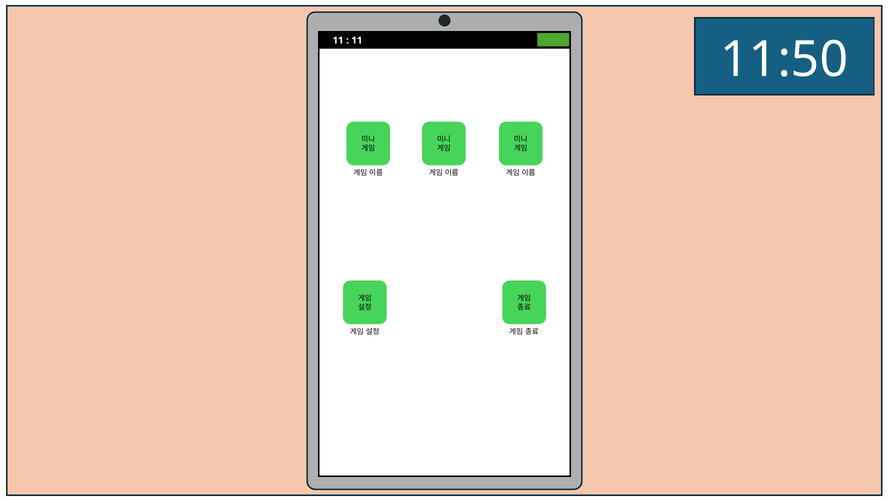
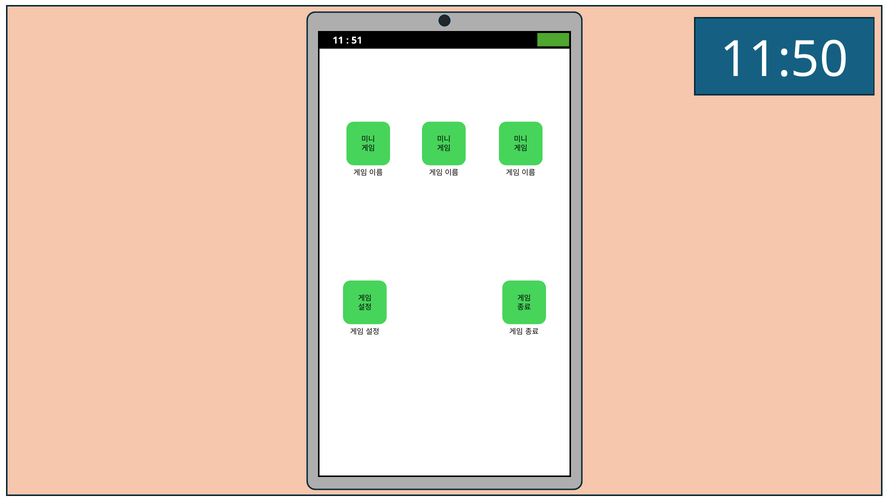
11 at (357, 40): 11 -> 51
